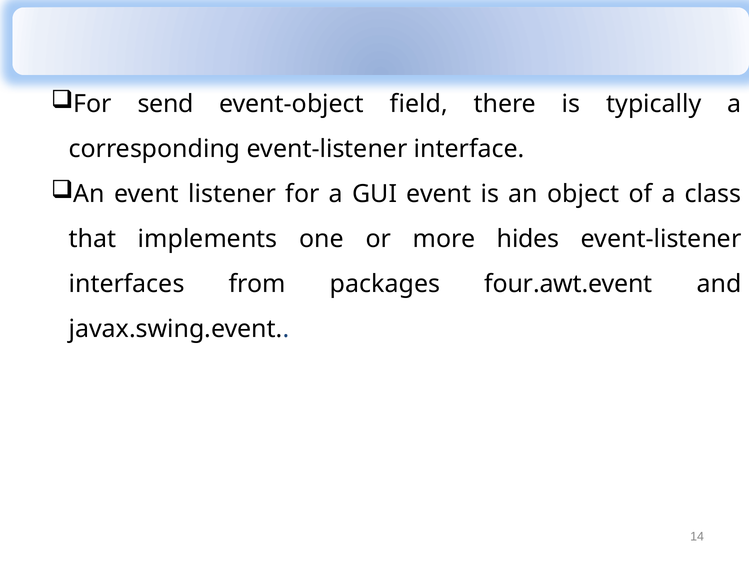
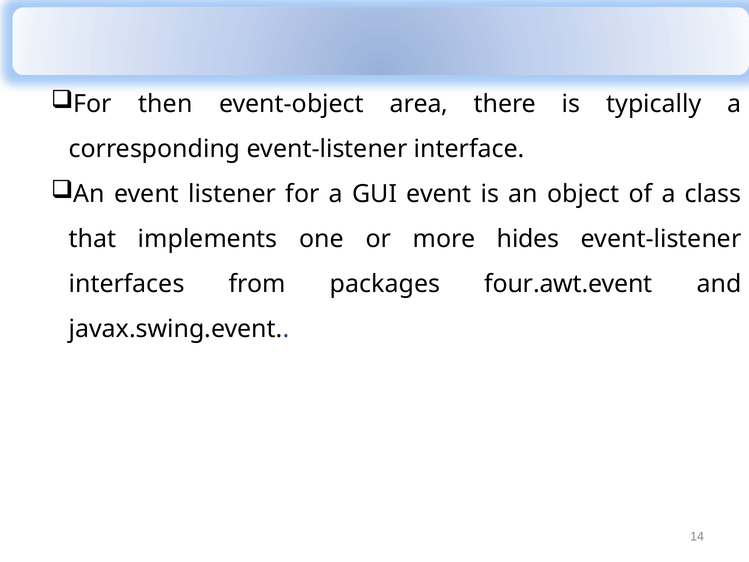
send: send -> then
field: field -> area
